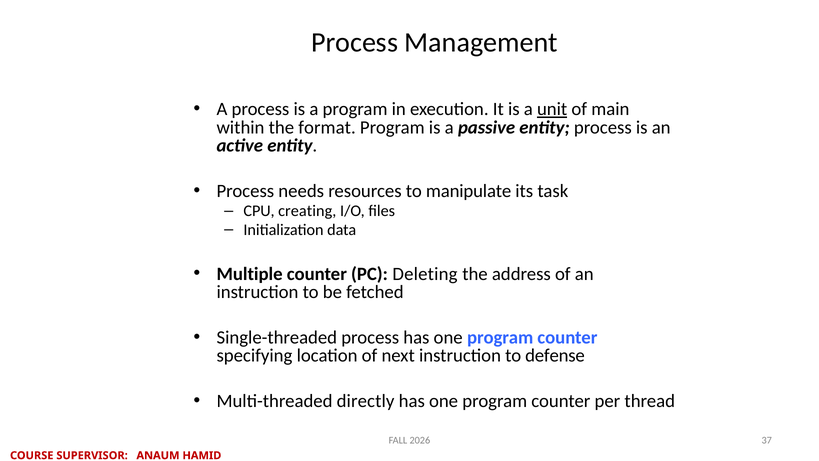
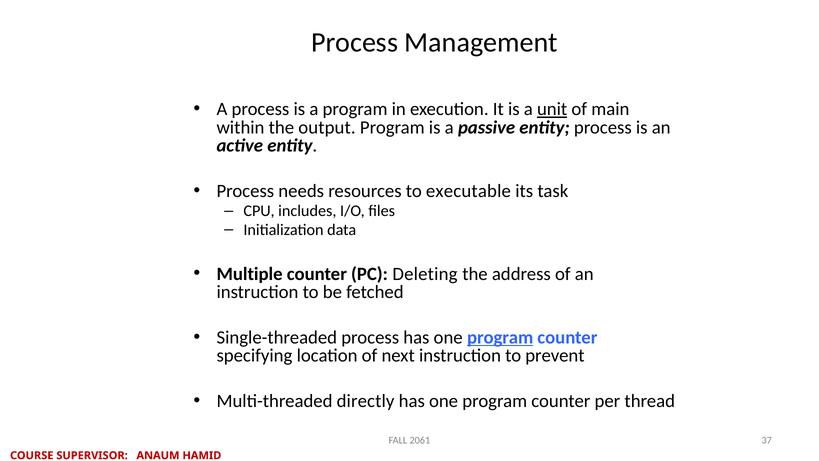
format: format -> output
manipulate: manipulate -> executable
creating: creating -> includes
program at (500, 337) underline: none -> present
defense: defense -> prevent
2026: 2026 -> 2061
